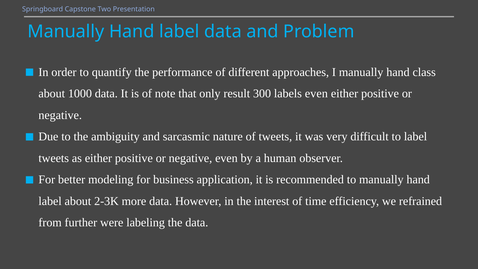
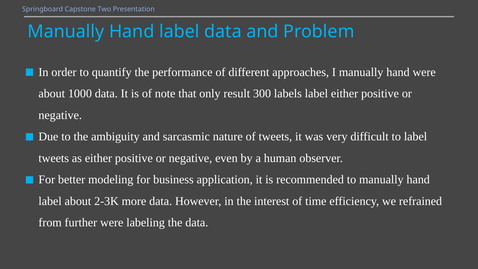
hand class: class -> were
labels even: even -> label
